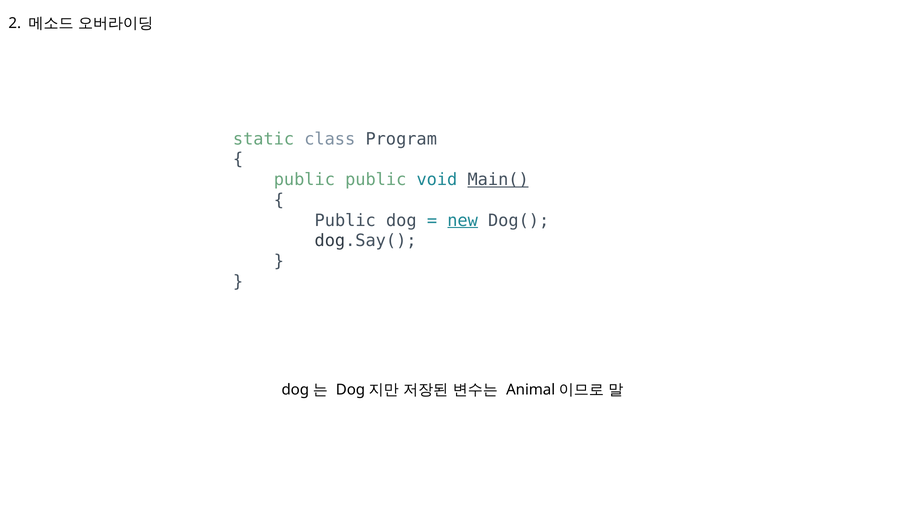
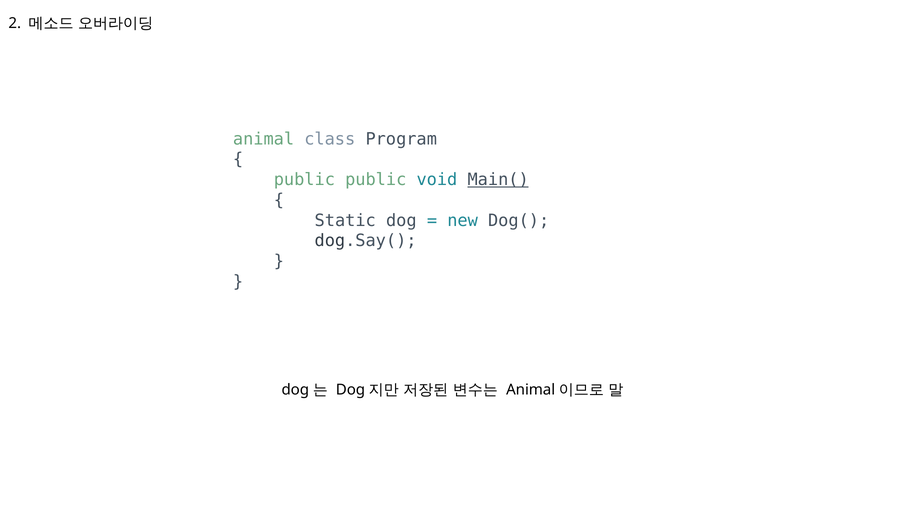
static: static -> animal
Public at (345, 220): Public -> Static
new underline: present -> none
